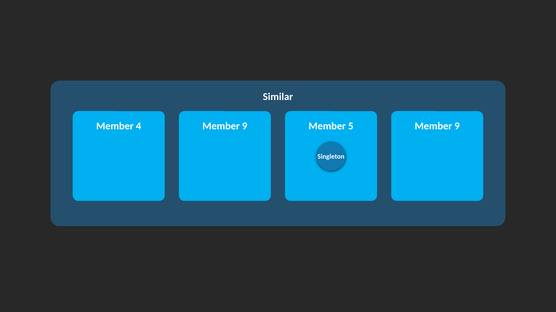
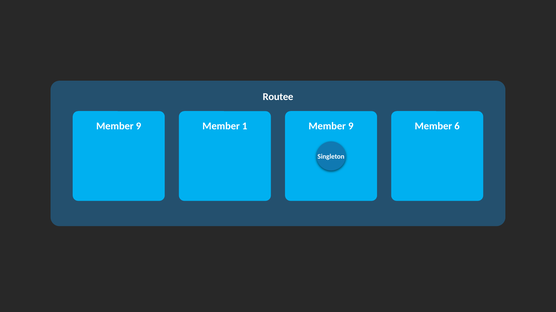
Similar: Similar -> Routee
4 at (139, 127): 4 -> 9
9 at (245, 127): 9 -> 1
5 at (351, 127): 5 -> 9
9 at (457, 127): 9 -> 6
